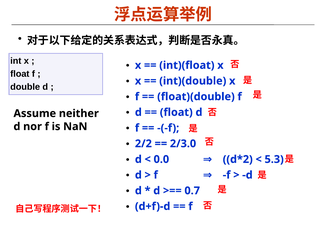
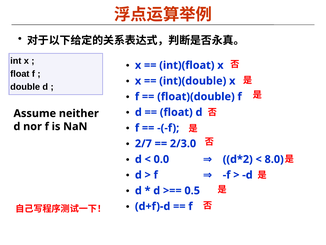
2/2: 2/2 -> 2/7
5.3: 5.3 -> 8.0
0.7: 0.7 -> 0.5
